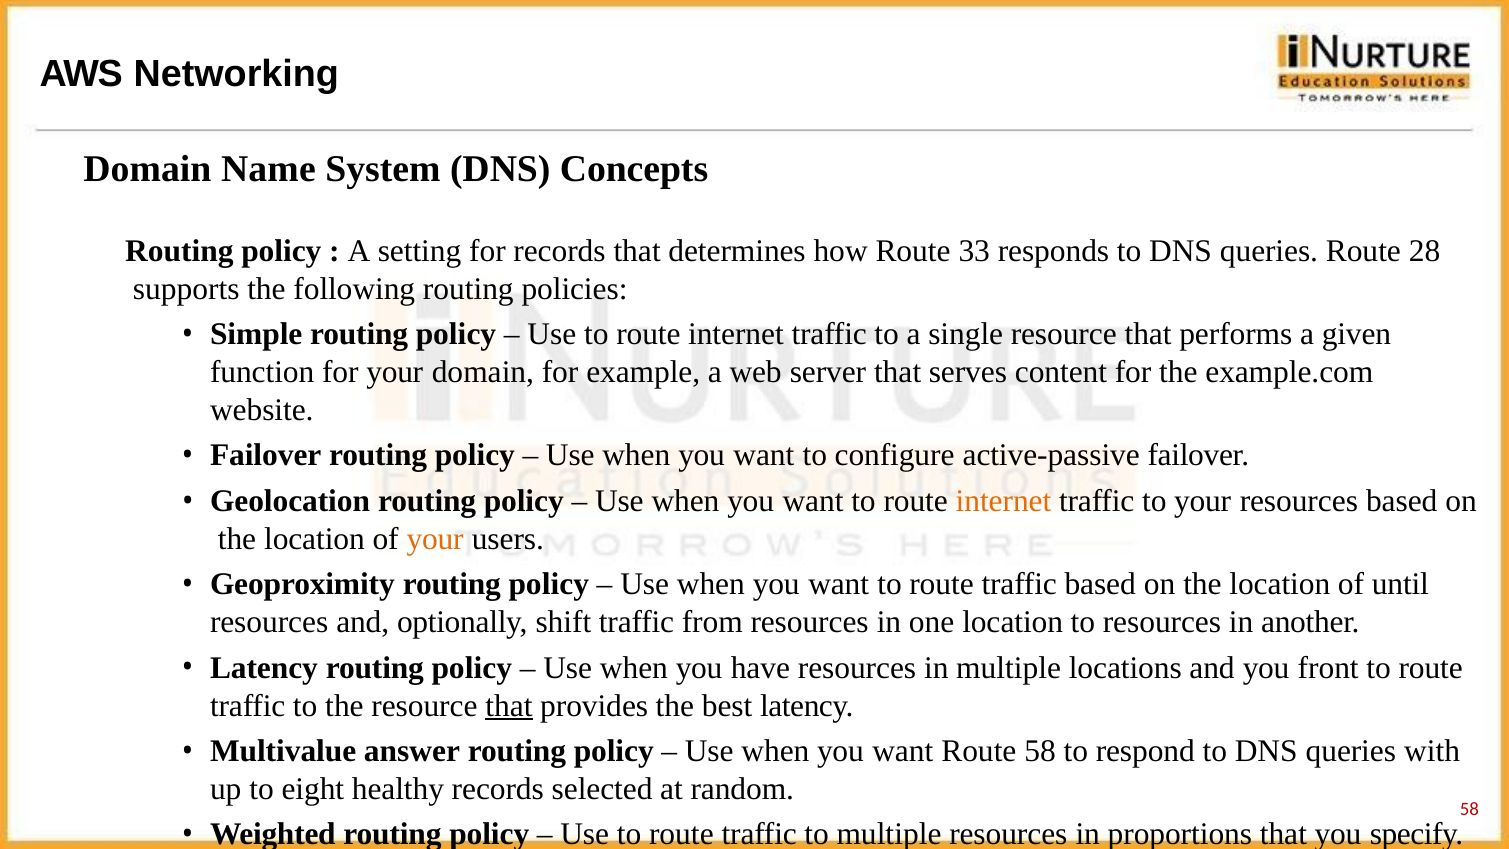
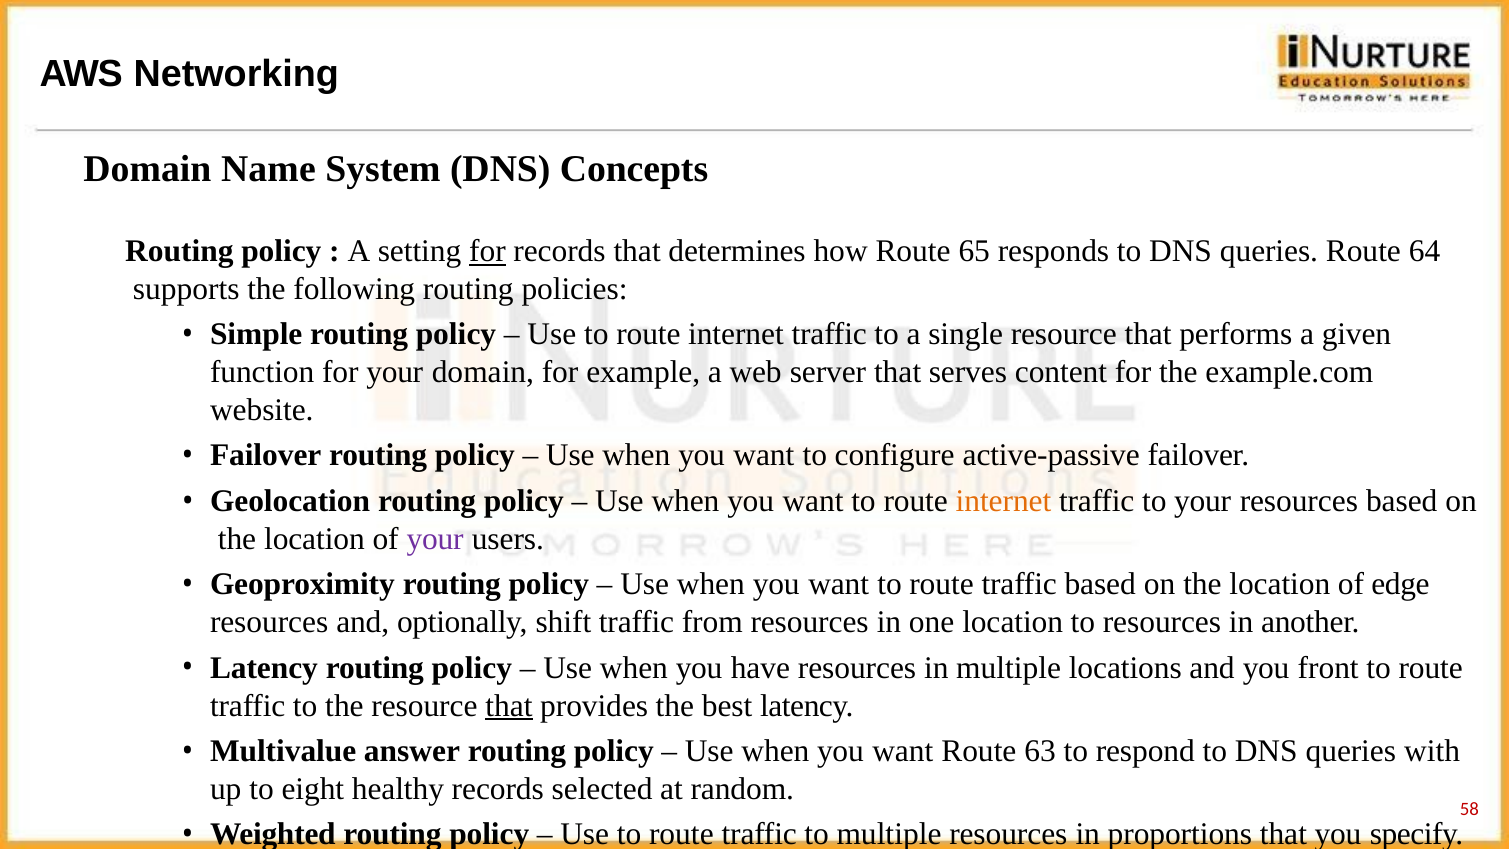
for at (487, 251) underline: none -> present
33: 33 -> 65
28: 28 -> 64
your at (435, 539) colour: orange -> purple
until: until -> edge
Route 58: 58 -> 63
